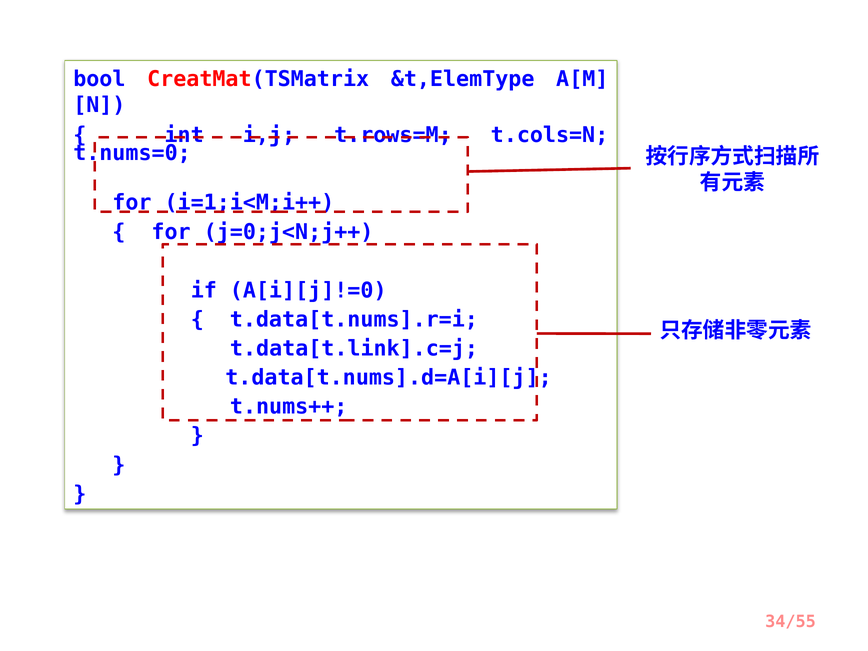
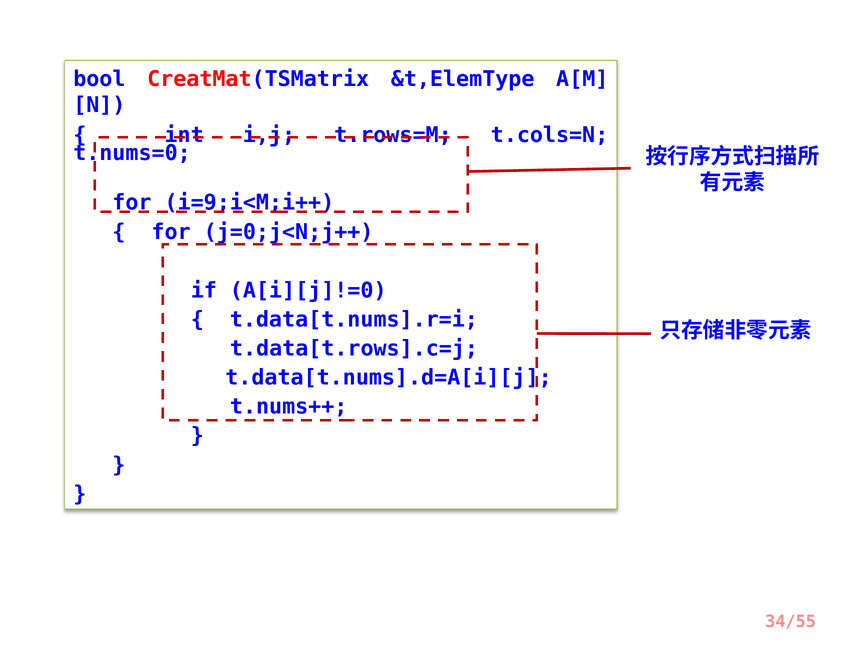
i=1;i<M;i++: i=1;i<M;i++ -> i=9;i<M;i++
t.data[t.link].c=j: t.data[t.link].c=j -> t.data[t.rows].c=j
